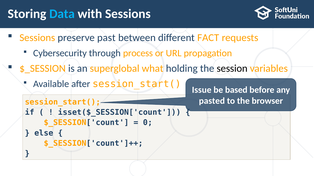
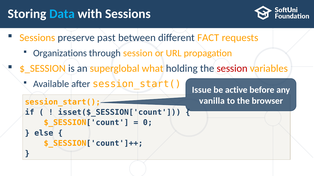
Cybersecurity: Cybersecurity -> Organizations
through process: process -> session
session at (232, 69) colour: black -> red
based: based -> active
pasted: pasted -> vanilla
